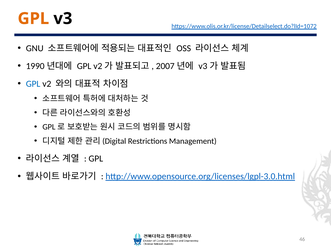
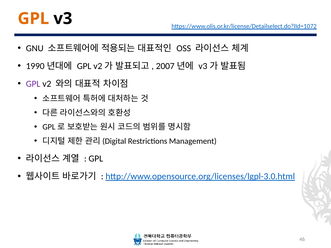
GPL at (33, 84) colour: blue -> purple
